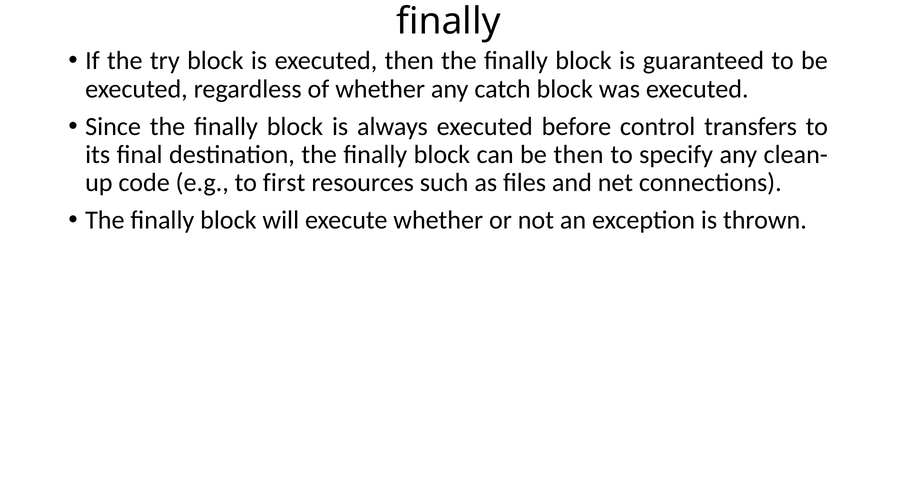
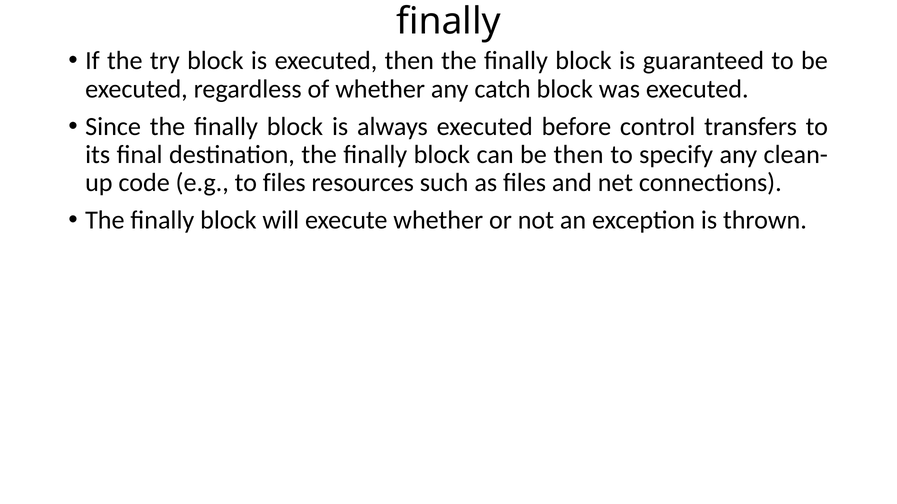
to first: first -> files
